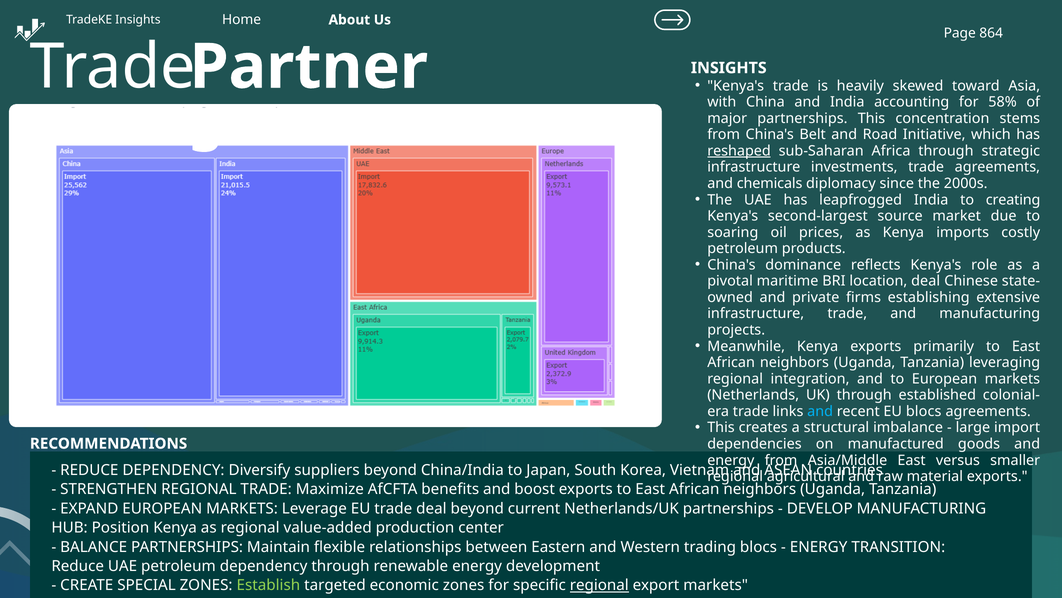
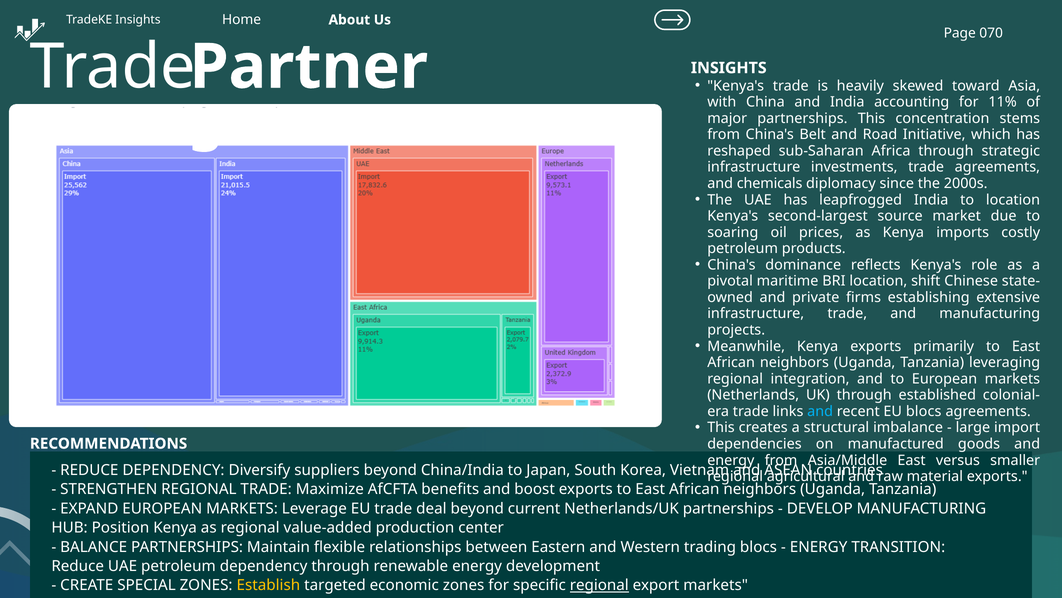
864: 864 -> 070
58%: 58% -> 11%
reshaped underline: present -> none
to creating: creating -> location
location deal: deal -> shift
Establish colour: light green -> yellow
